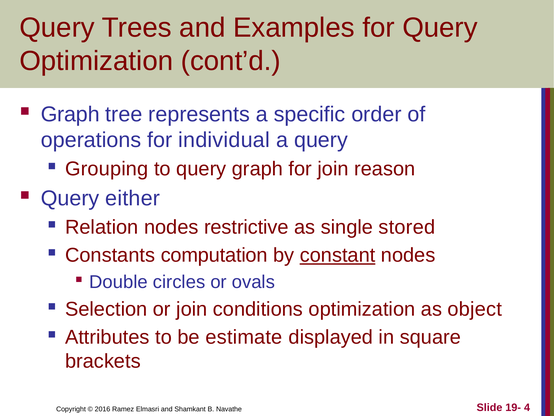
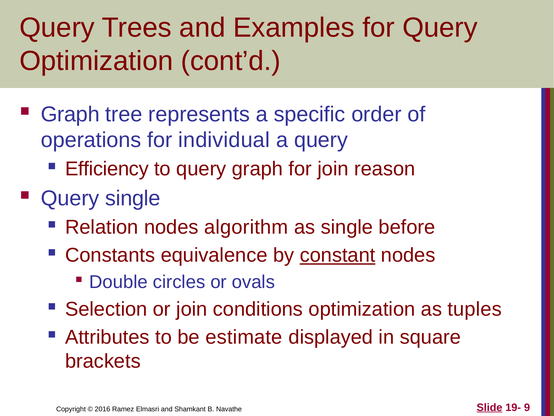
Grouping: Grouping -> Efficiency
Query either: either -> single
restrictive: restrictive -> algorithm
stored: stored -> before
computation: computation -> equivalence
object: object -> tuples
Slide underline: none -> present
4: 4 -> 9
